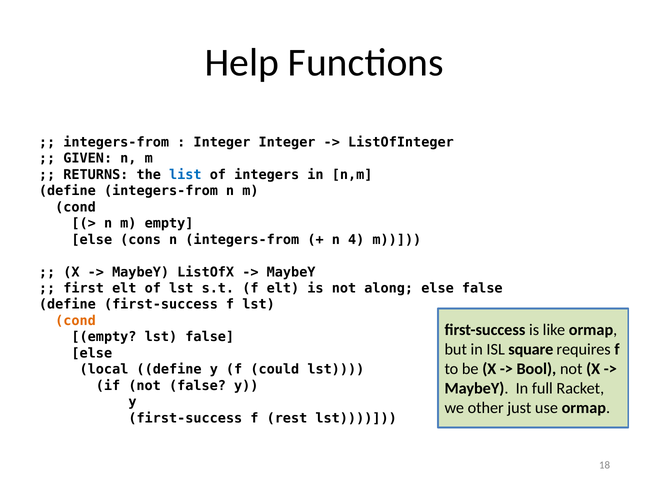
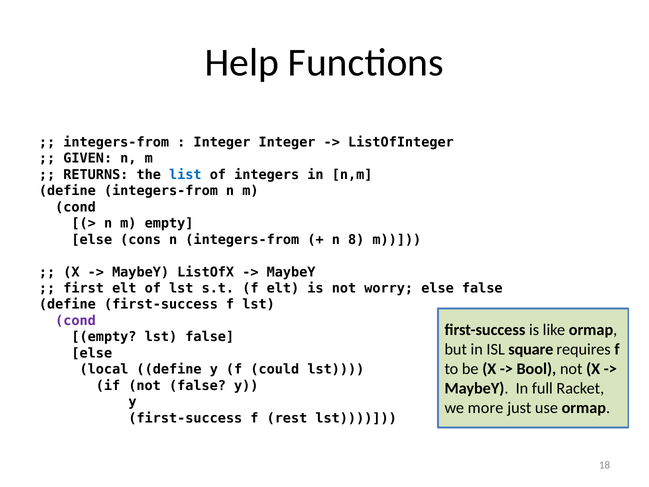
4: 4 -> 8
along: along -> worry
cond at (76, 321) colour: orange -> purple
other: other -> more
